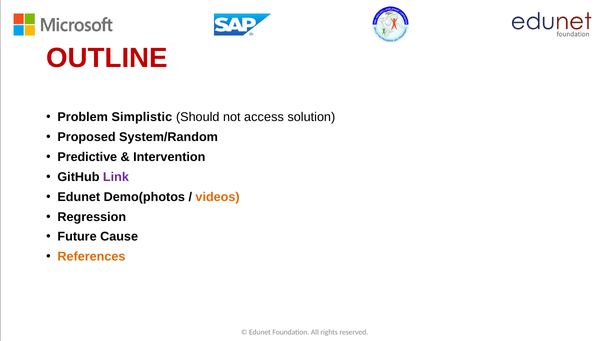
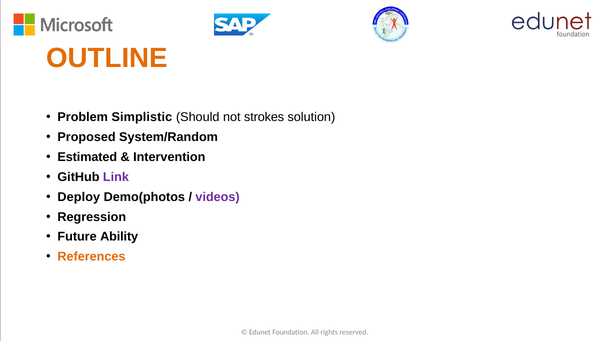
OUTLINE colour: red -> orange
access: access -> strokes
Predictive: Predictive -> Estimated
Edunet at (79, 197): Edunet -> Deploy
videos colour: orange -> purple
Cause: Cause -> Ability
